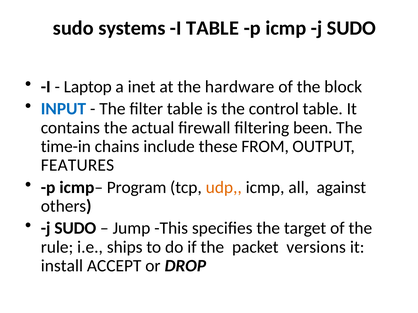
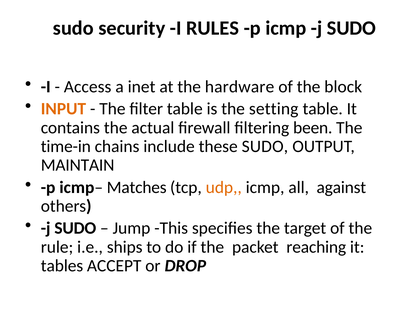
systems: systems -> security
I TABLE: TABLE -> RULES
Laptop: Laptop -> Access
INPUT colour: blue -> orange
control: control -> setting
these FROM: FROM -> SUDO
FEATURES: FEATURES -> MAINTAIN
Program: Program -> Matches
versions: versions -> reaching
install: install -> tables
